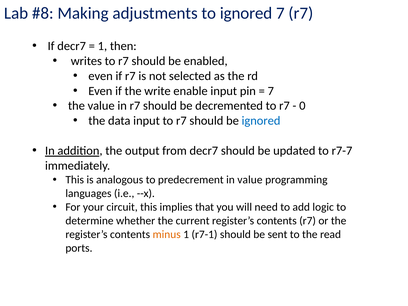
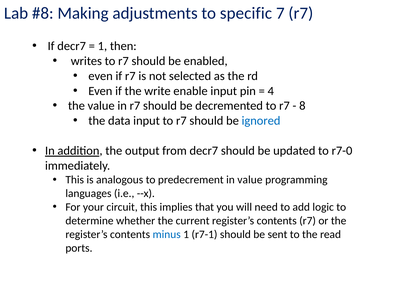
to ignored: ignored -> specific
7 at (271, 91): 7 -> 4
0: 0 -> 8
r7-7: r7-7 -> r7-0
minus colour: orange -> blue
